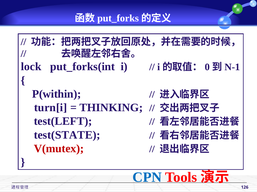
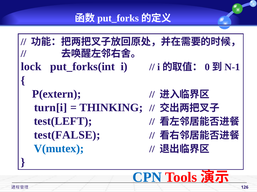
P(within: P(within -> P(extern
test(STATE: test(STATE -> test(FALSE
V(mutex colour: red -> blue
